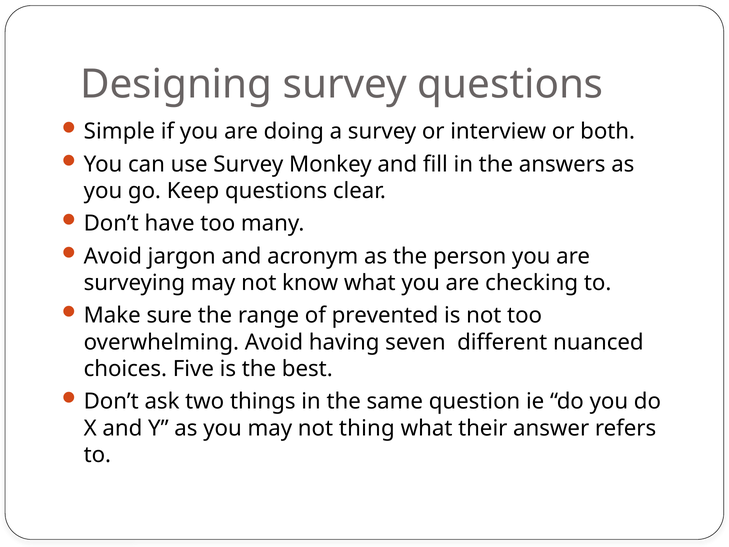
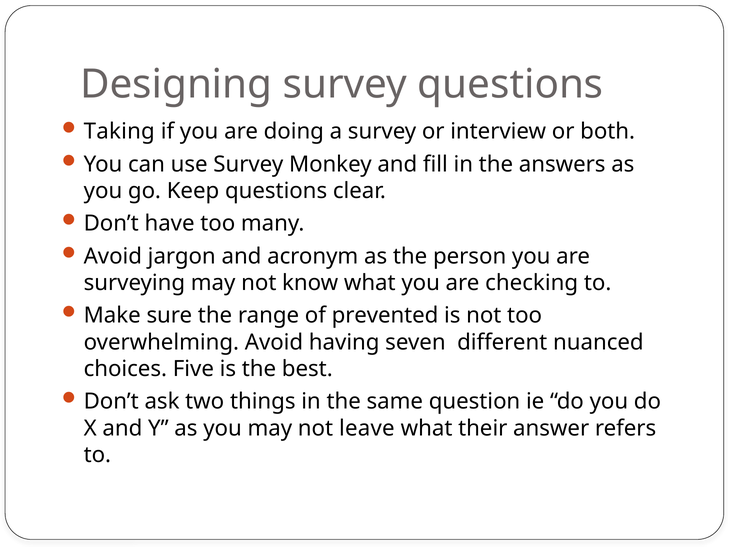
Simple: Simple -> Taking
thing: thing -> leave
